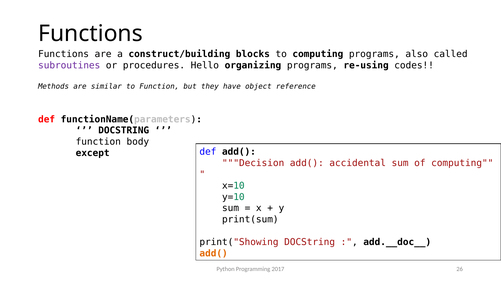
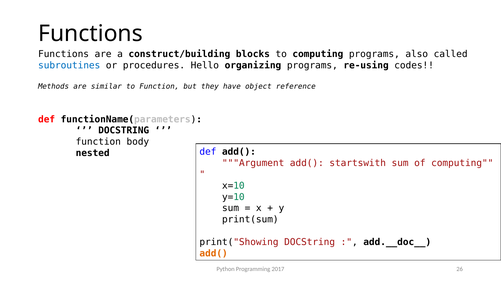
subroutines colour: purple -> blue
except: except -> nested
Decision: Decision -> Argument
accidental: accidental -> startswith
